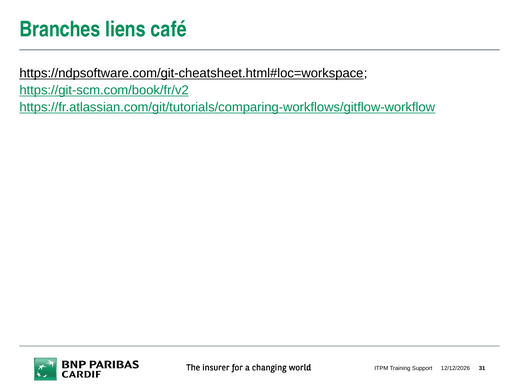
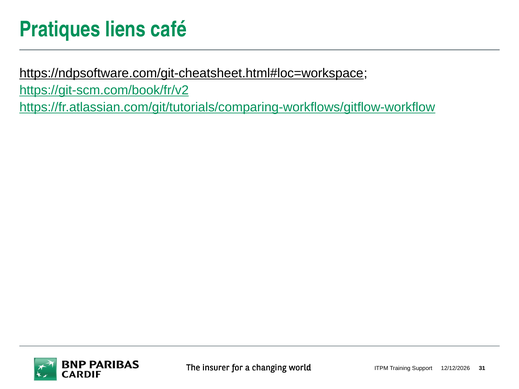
Branches: Branches -> Pratiques
